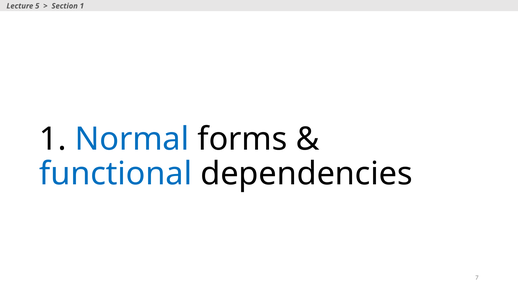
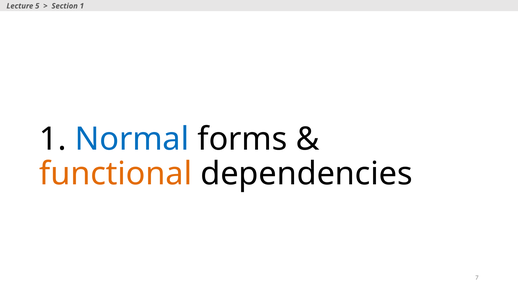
functional colour: blue -> orange
